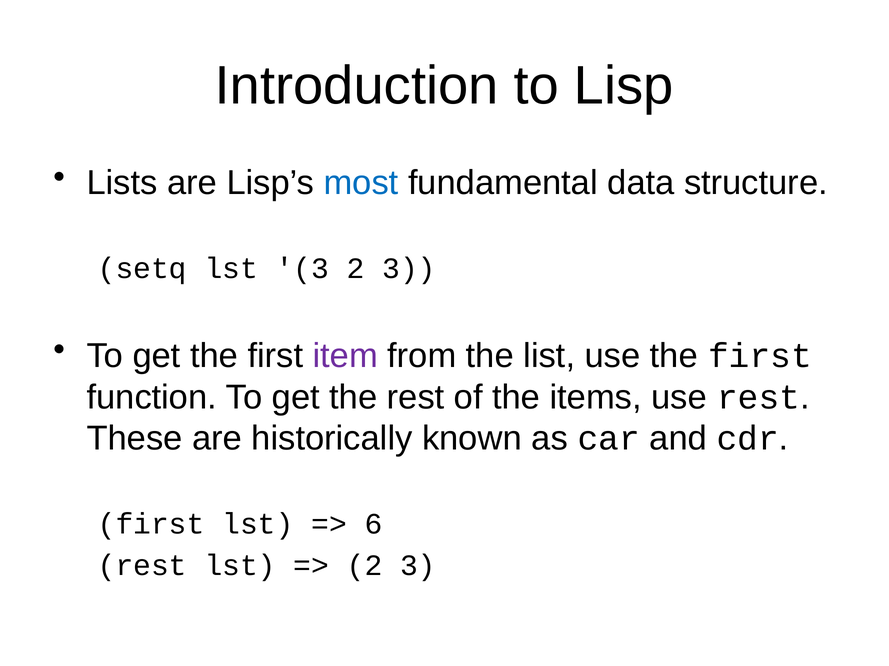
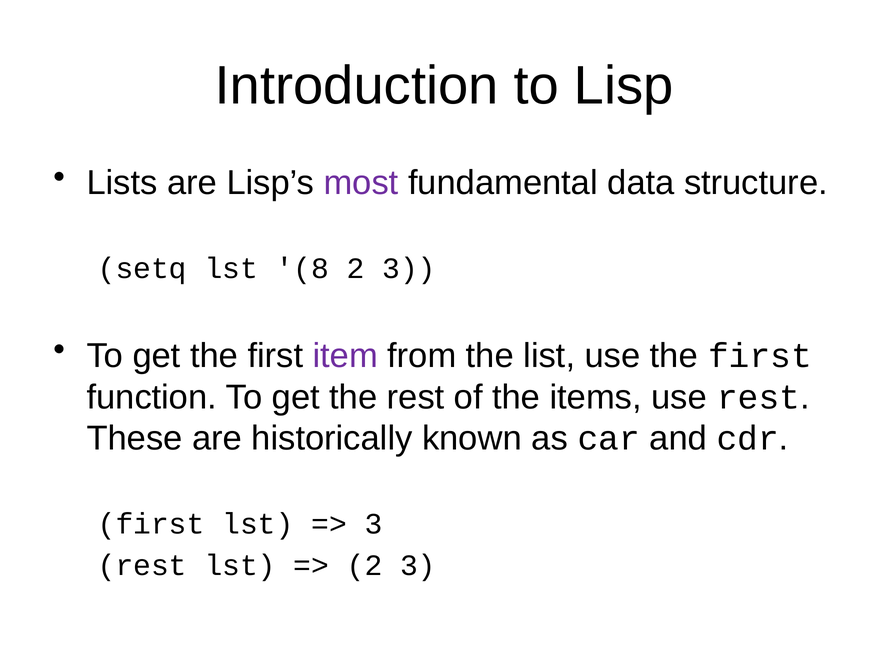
most colour: blue -> purple
lst 3: 3 -> 8
6 at (373, 525): 6 -> 3
